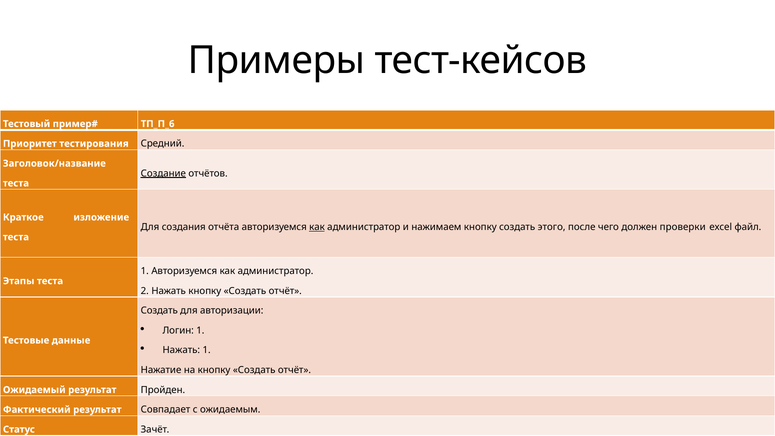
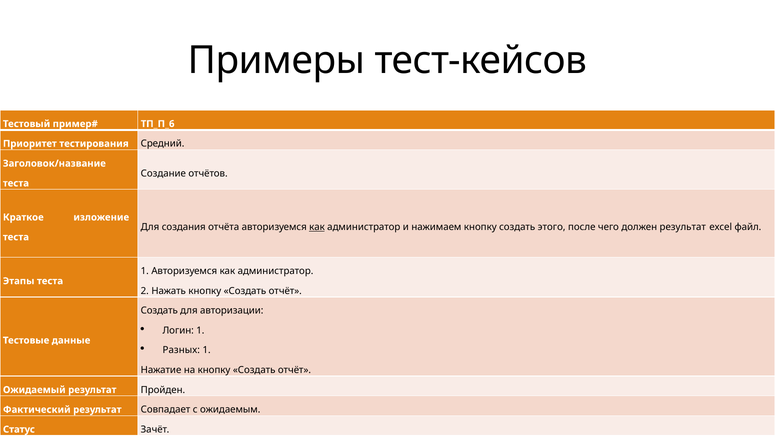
Создание at (163, 173) underline: present -> none
должен проверки: проверки -> результат
Нажать at (181, 350): Нажать -> Разных
